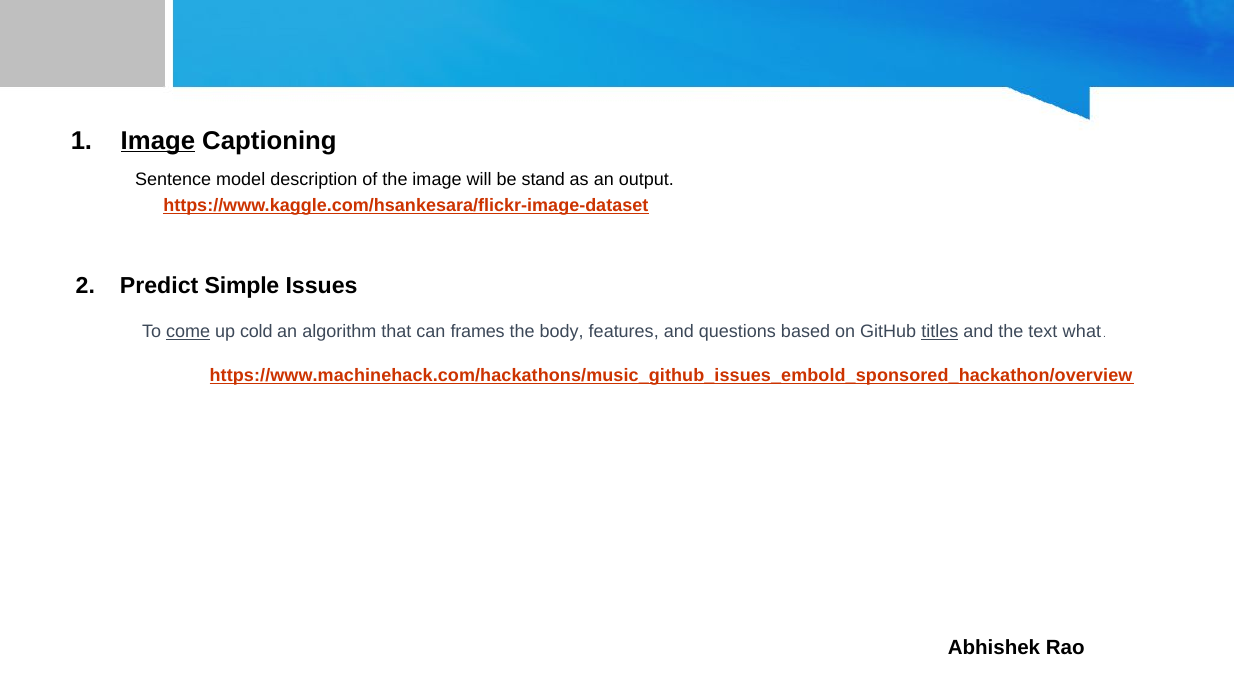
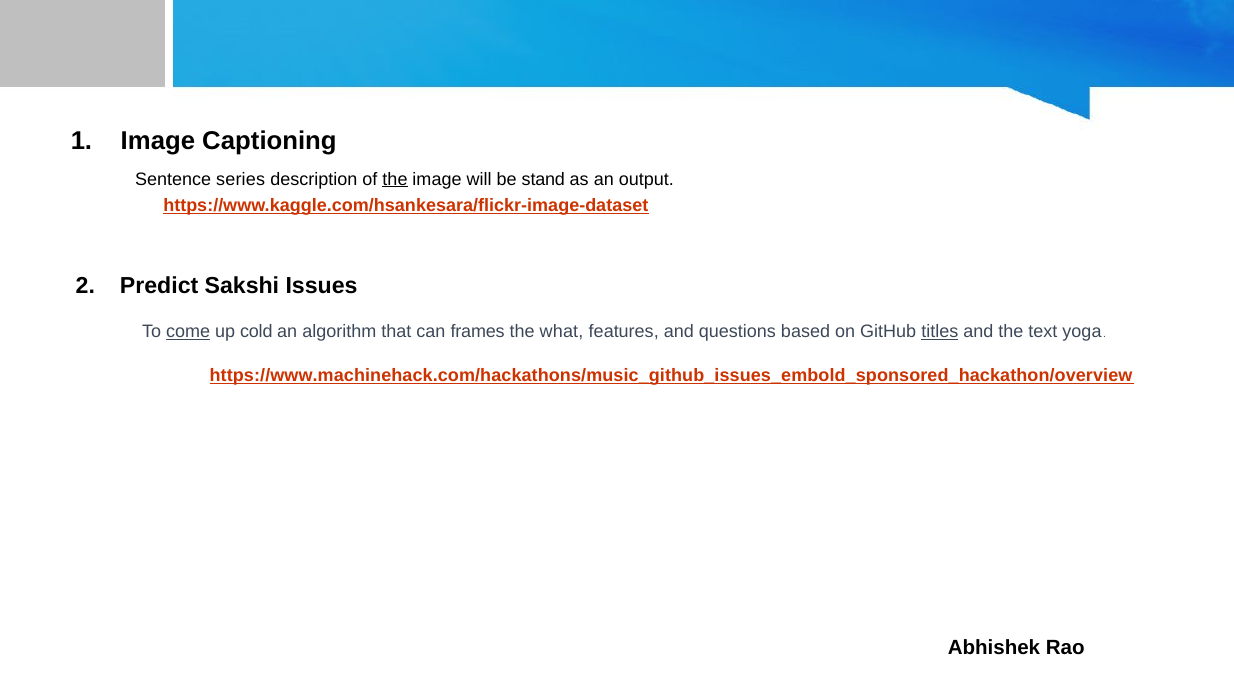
Image at (158, 141) underline: present -> none
model: model -> series
the at (395, 179) underline: none -> present
Simple: Simple -> Sakshi
body: body -> what
what: what -> yoga
